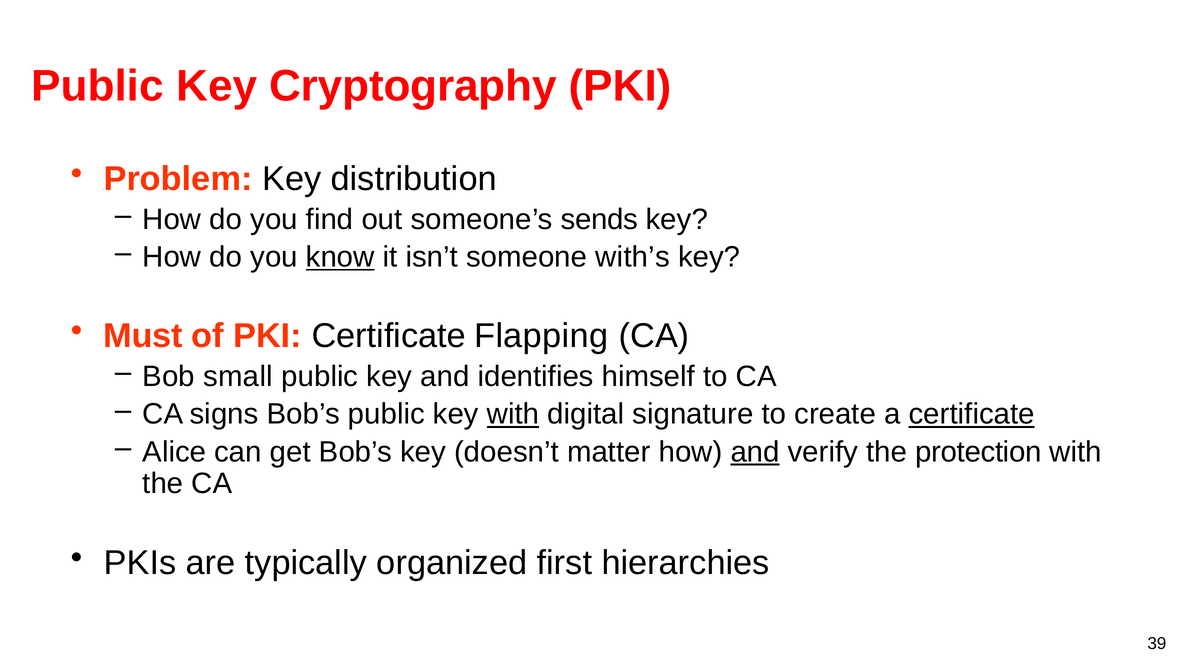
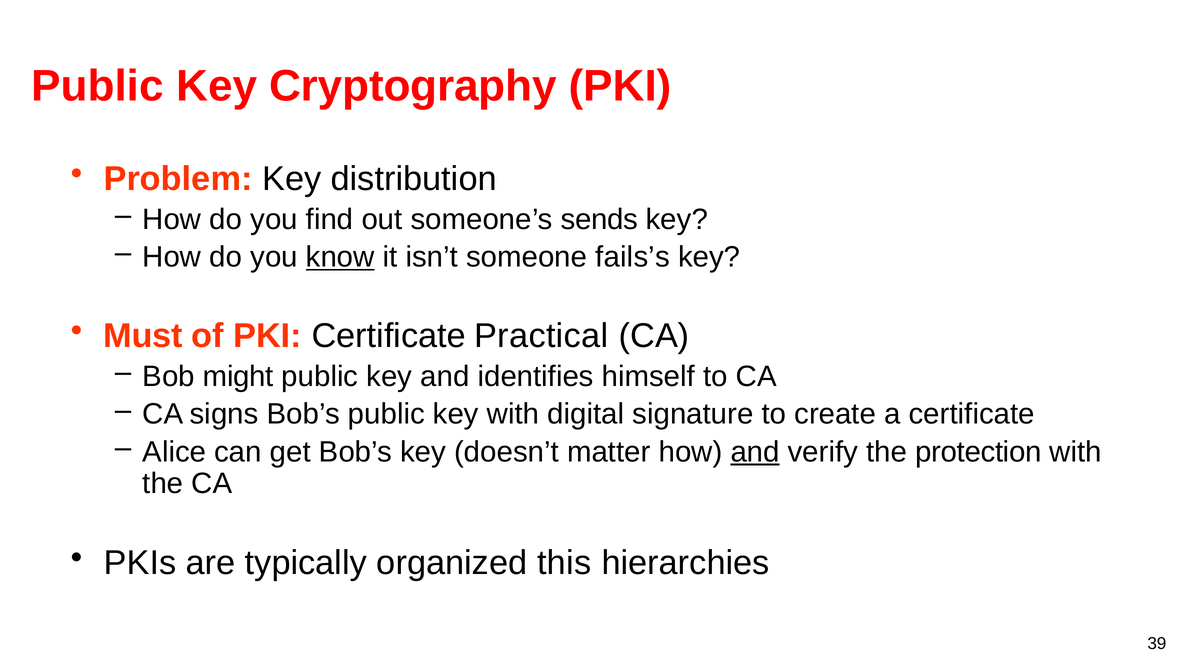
with’s: with’s -> fails’s
Flapping: Flapping -> Practical
small: small -> might
with at (513, 414) underline: present -> none
certificate at (972, 414) underline: present -> none
first: first -> this
